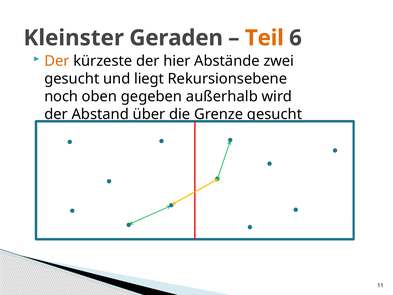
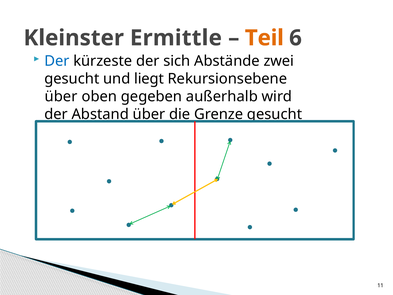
Geraden: Geraden -> Ermittle
Der at (57, 61) colour: orange -> blue
hier: hier -> sich
noch at (61, 96): noch -> über
